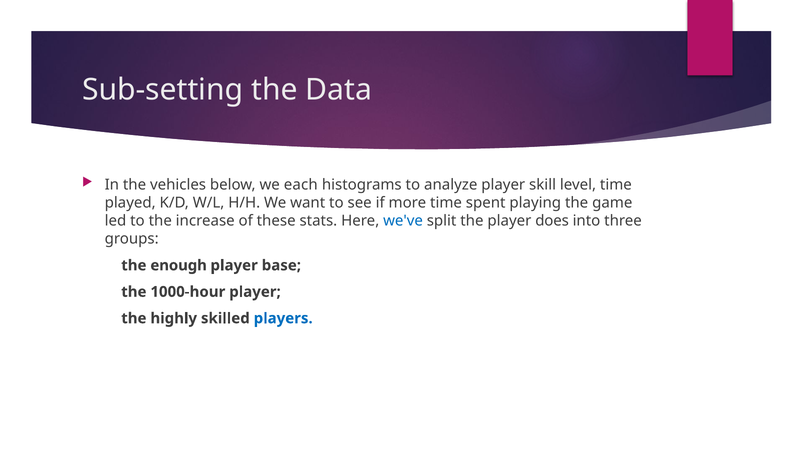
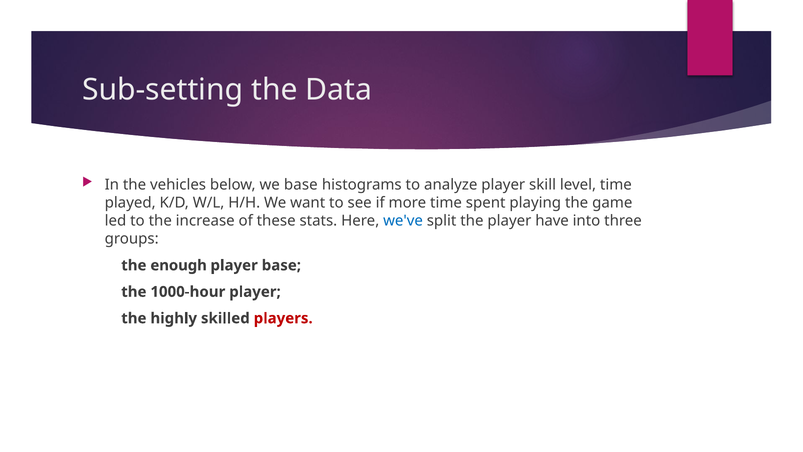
we each: each -> base
does: does -> have
players colour: blue -> red
